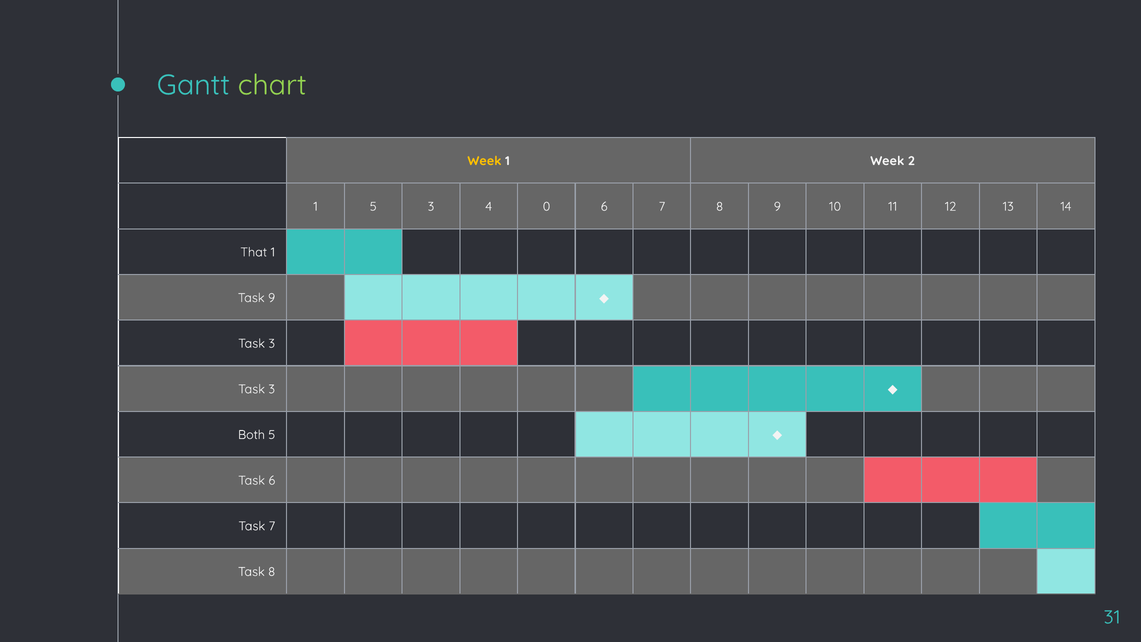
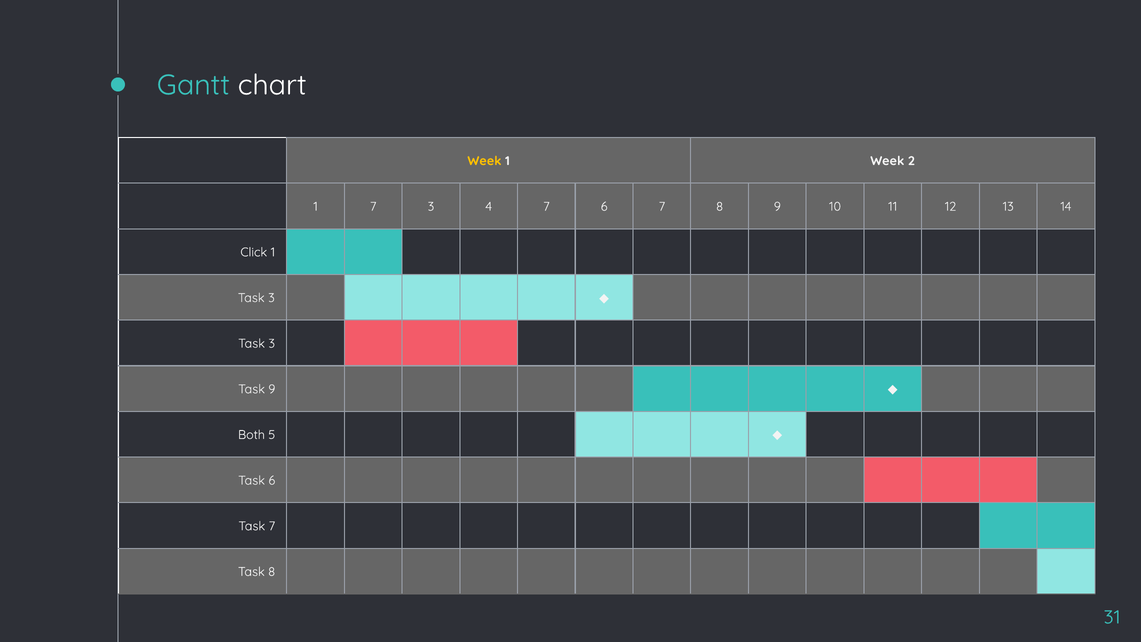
chart colour: light green -> white
1 5: 5 -> 7
4 0: 0 -> 7
That: That -> Click
9 at (272, 298): 9 -> 3
3 at (272, 389): 3 -> 9
